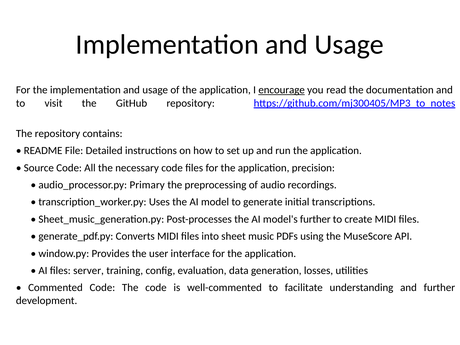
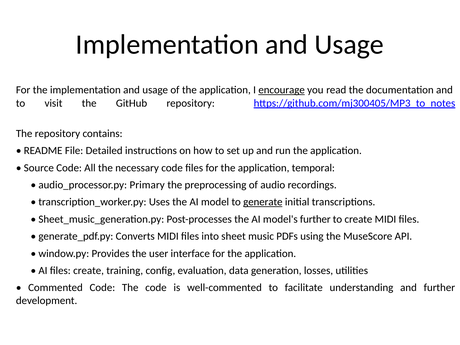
precision: precision -> temporal
generate underline: none -> present
files server: server -> create
